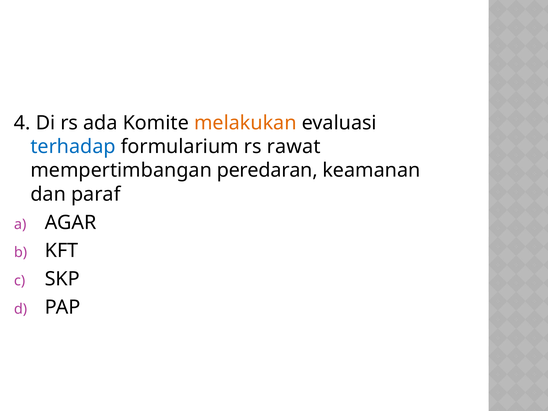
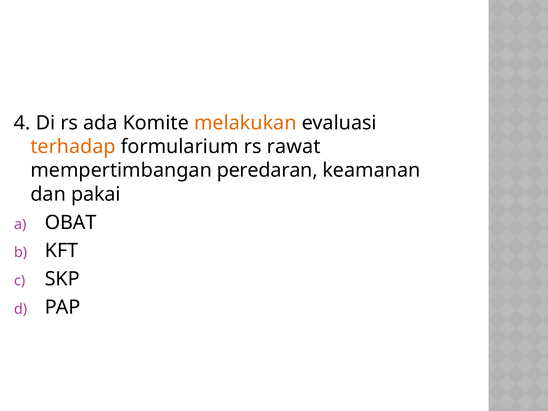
terhadap colour: blue -> orange
paraf: paraf -> pakai
AGAR: AGAR -> OBAT
